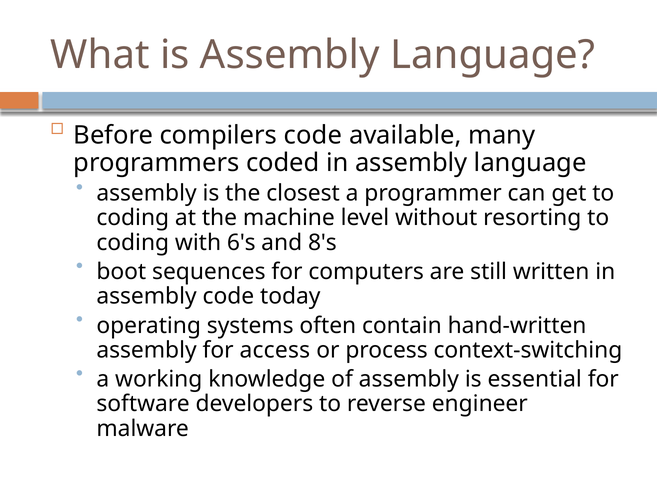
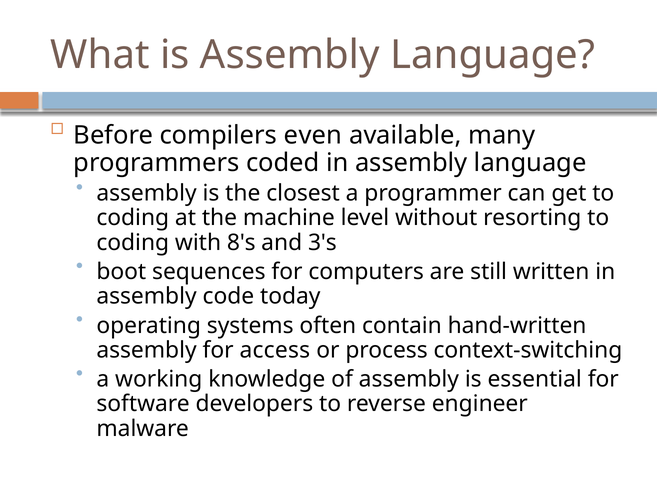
compilers code: code -> even
6's: 6's -> 8's
8's: 8's -> 3's
